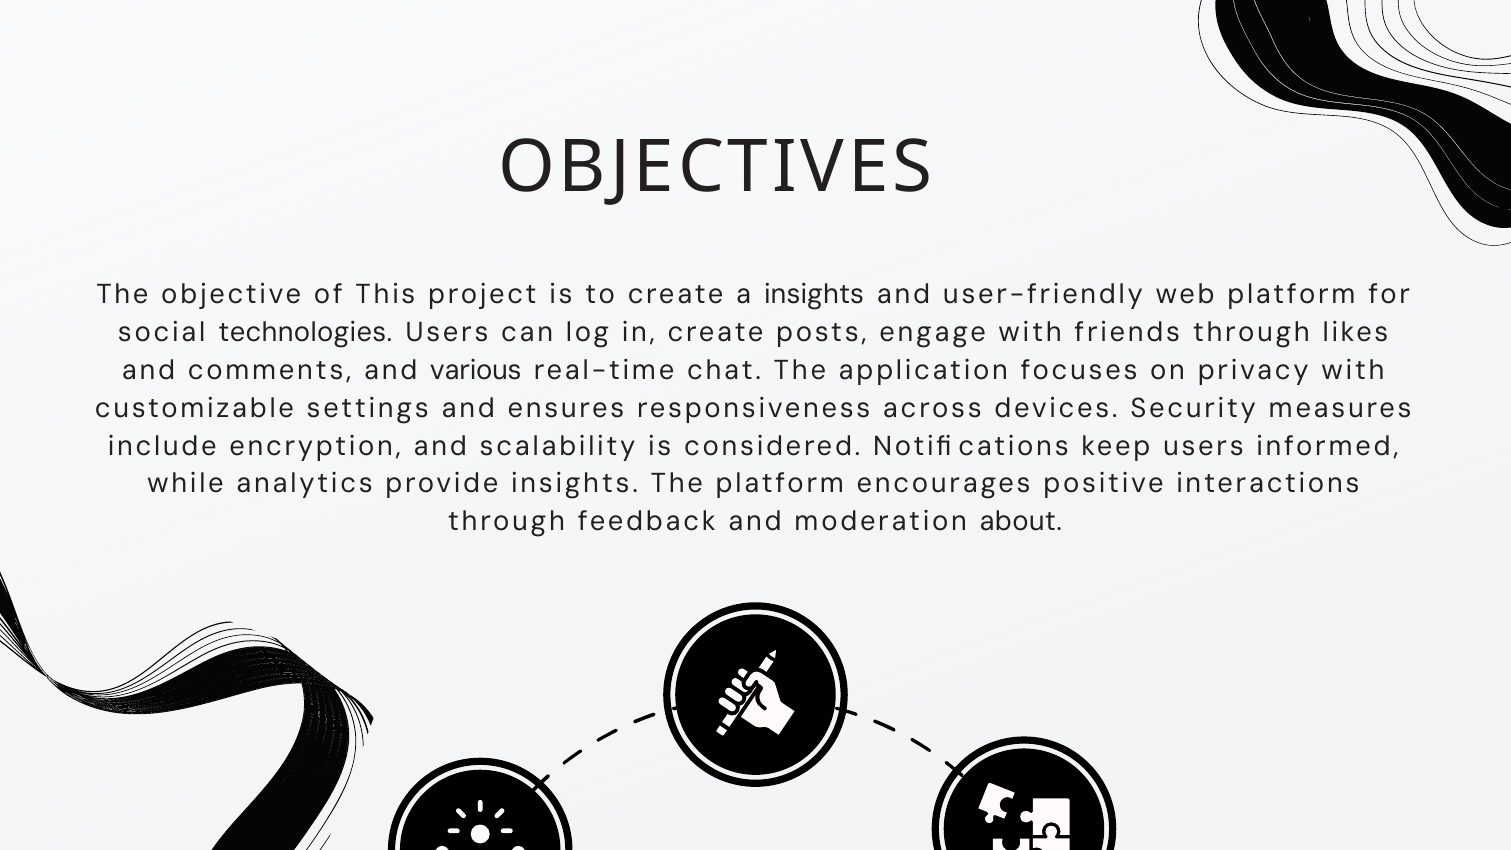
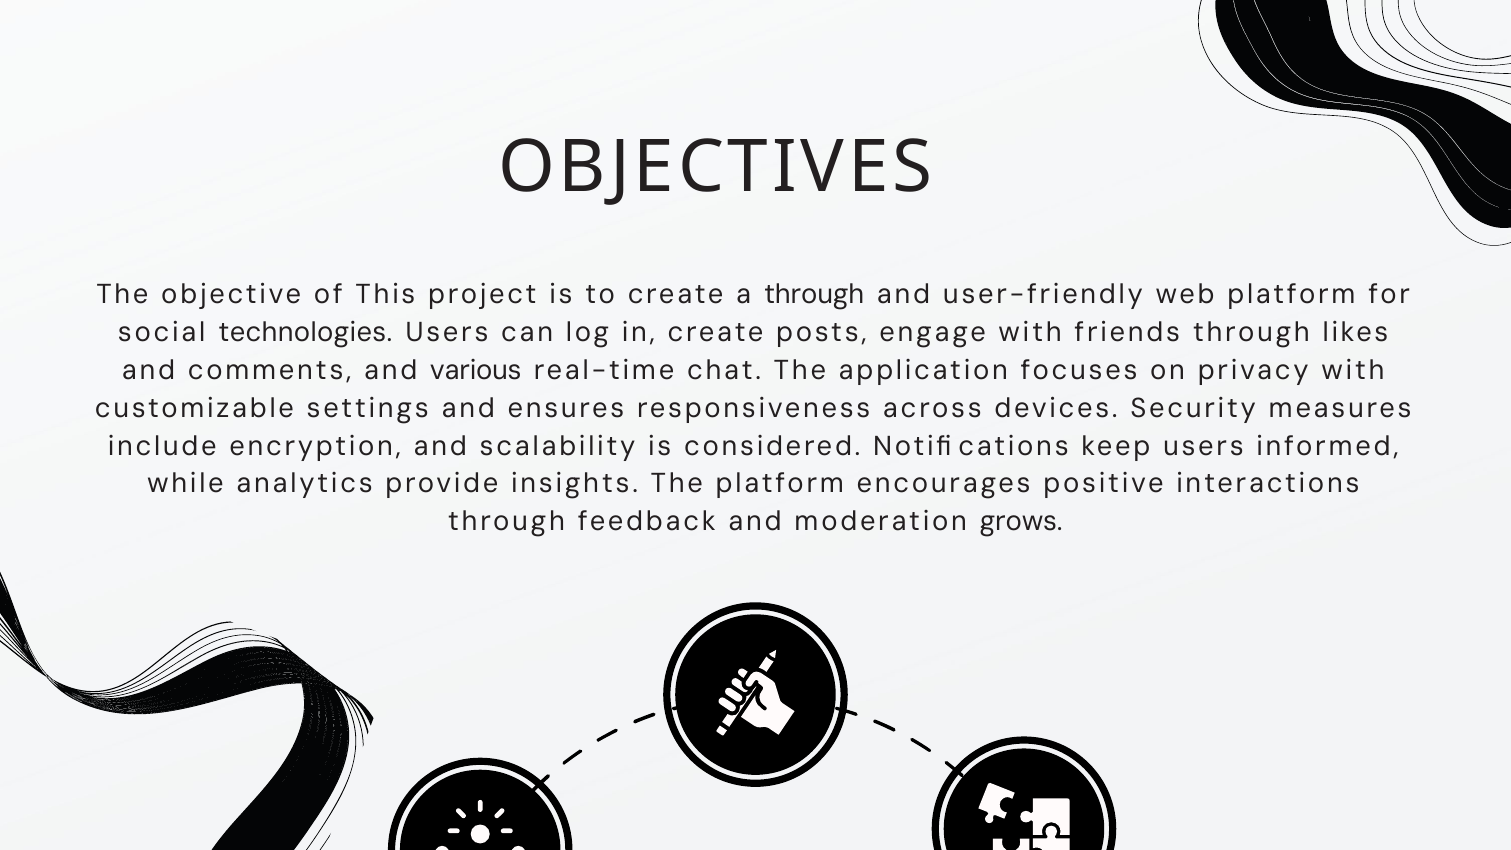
a insights: insights -> through
about: about -> grows
